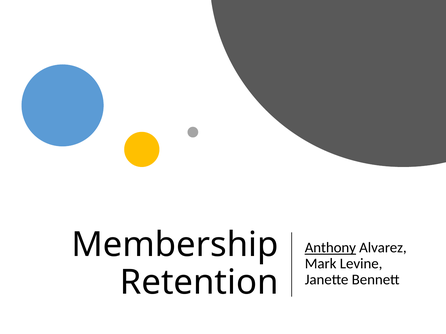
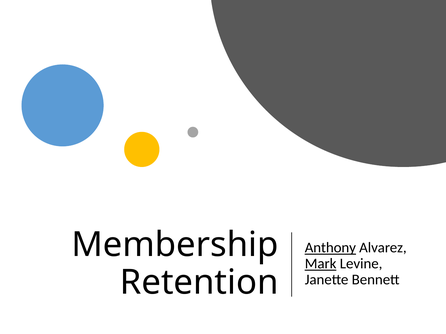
Mark underline: none -> present
